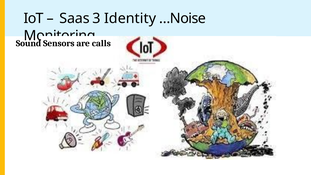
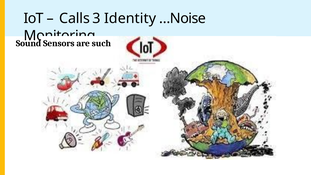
Saas: Saas -> Calls
calls: calls -> such
